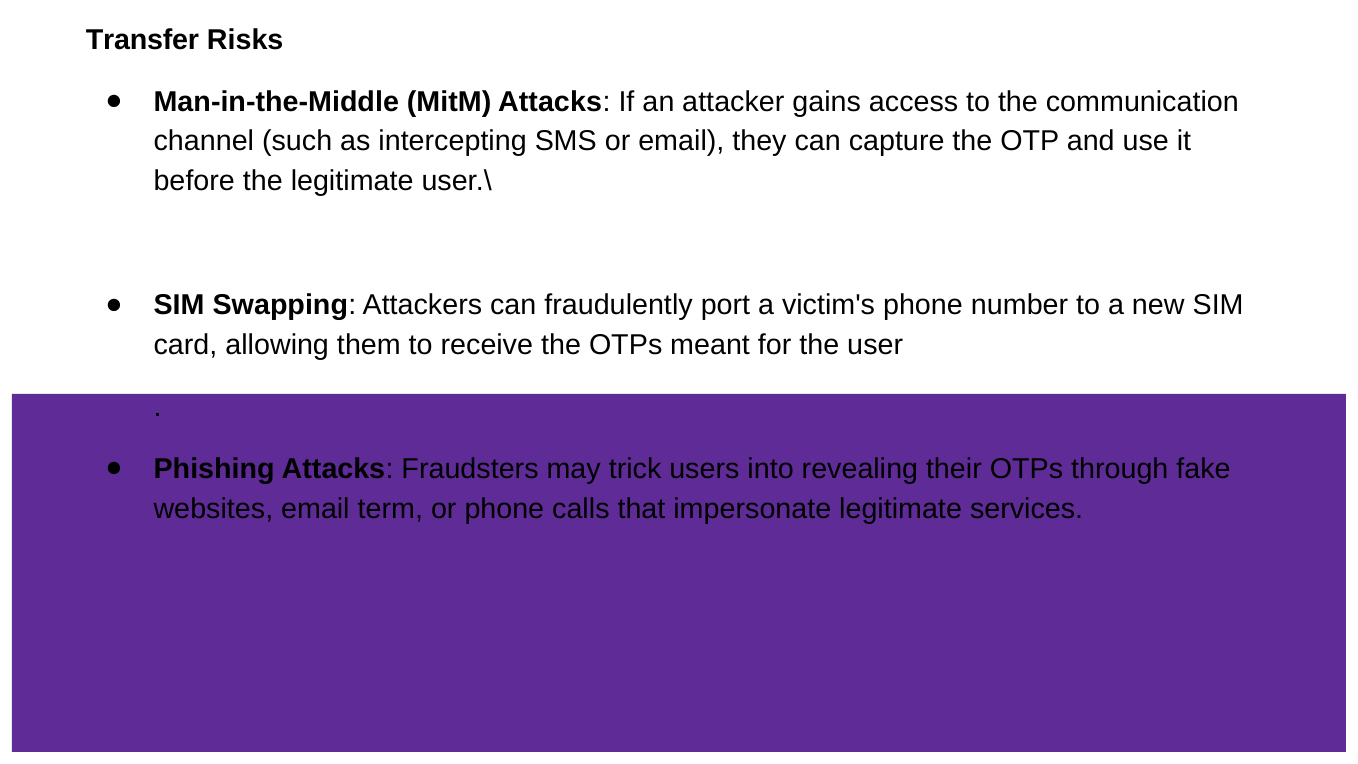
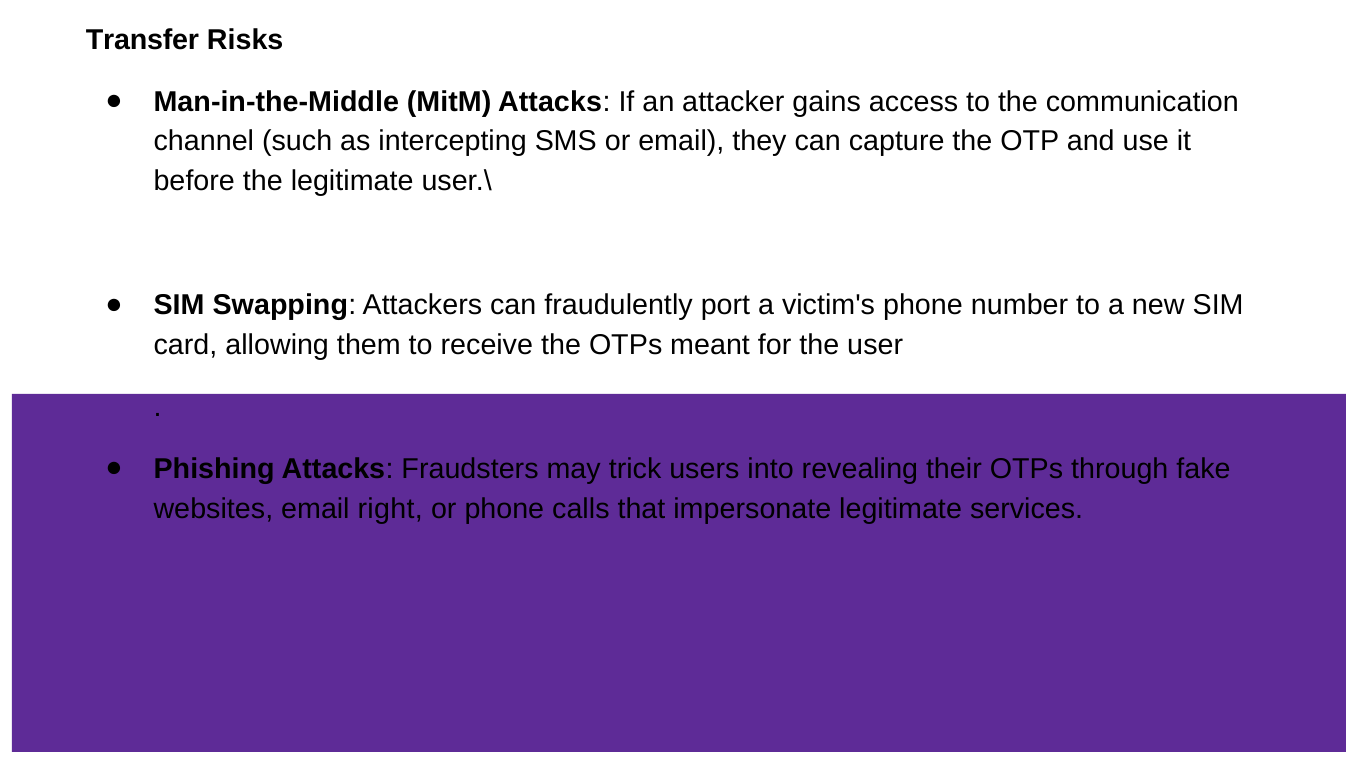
term: term -> right
